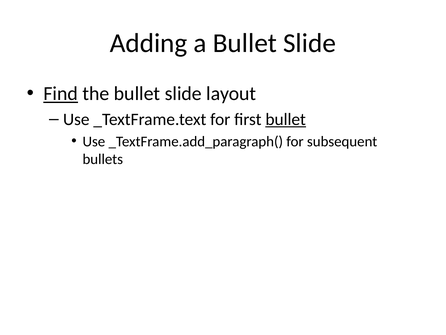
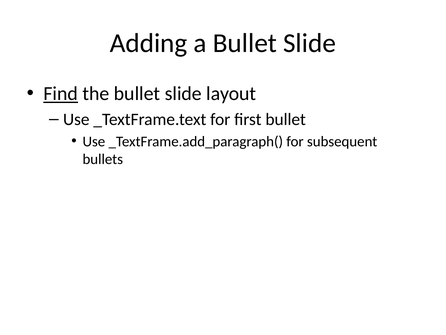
bullet at (286, 119) underline: present -> none
